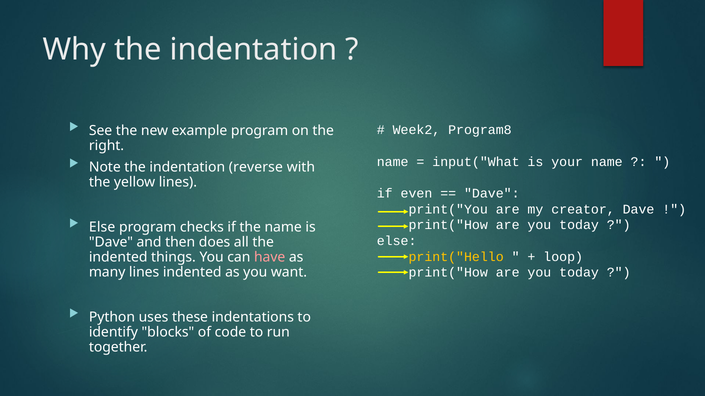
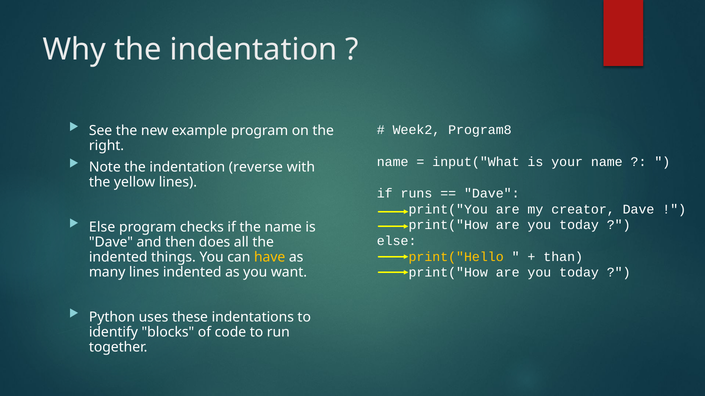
even: even -> runs
loop: loop -> than
have colour: pink -> yellow
